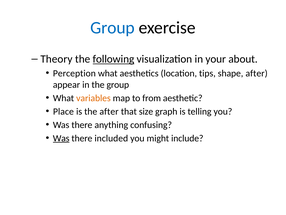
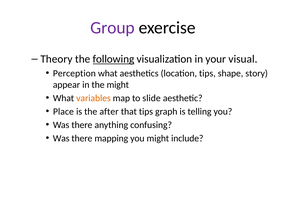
Group at (112, 28) colour: blue -> purple
about: about -> visual
shape after: after -> story
the group: group -> might
from: from -> slide
that size: size -> tips
Was at (61, 138) underline: present -> none
included: included -> mapping
